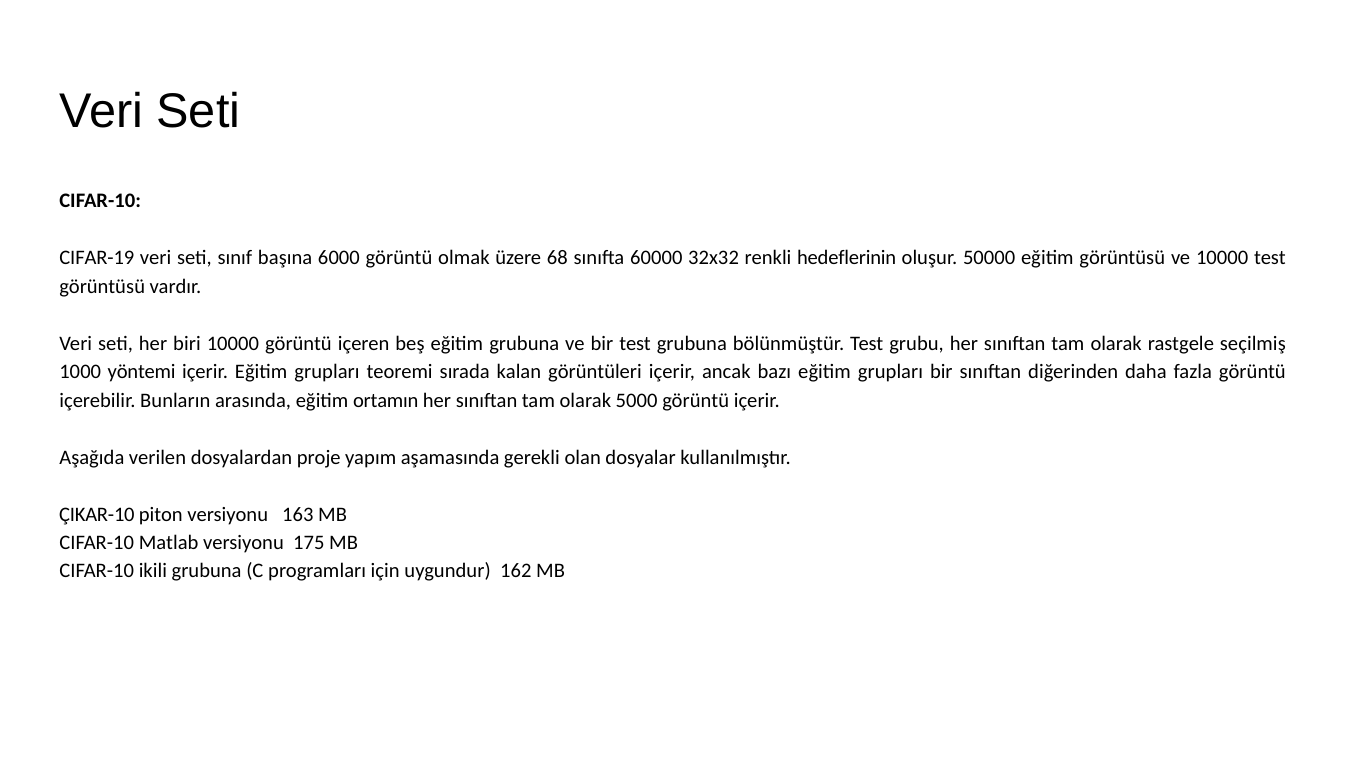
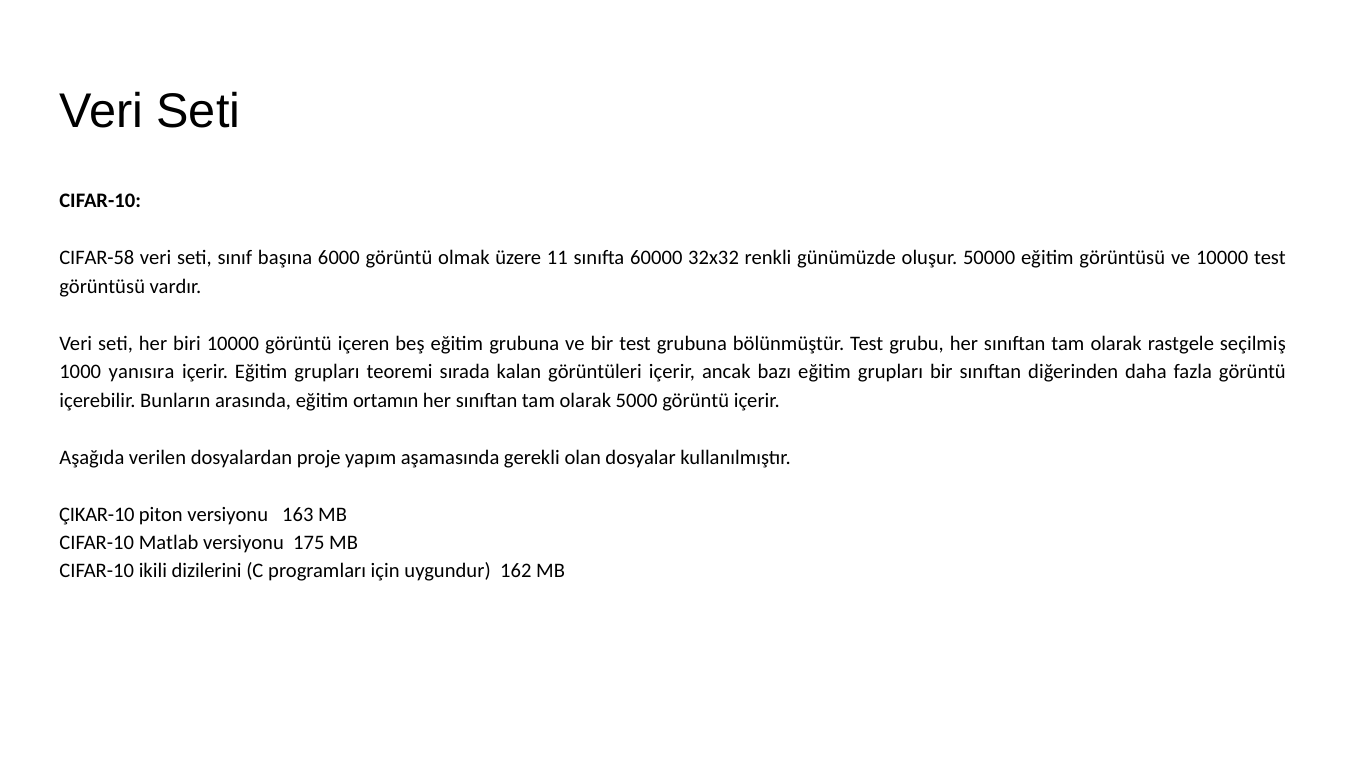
CIFAR-19: CIFAR-19 -> CIFAR-58
68: 68 -> 11
hedeflerinin: hedeflerinin -> günümüzde
yöntemi: yöntemi -> yanısıra
ikili grubuna: grubuna -> dizilerini
